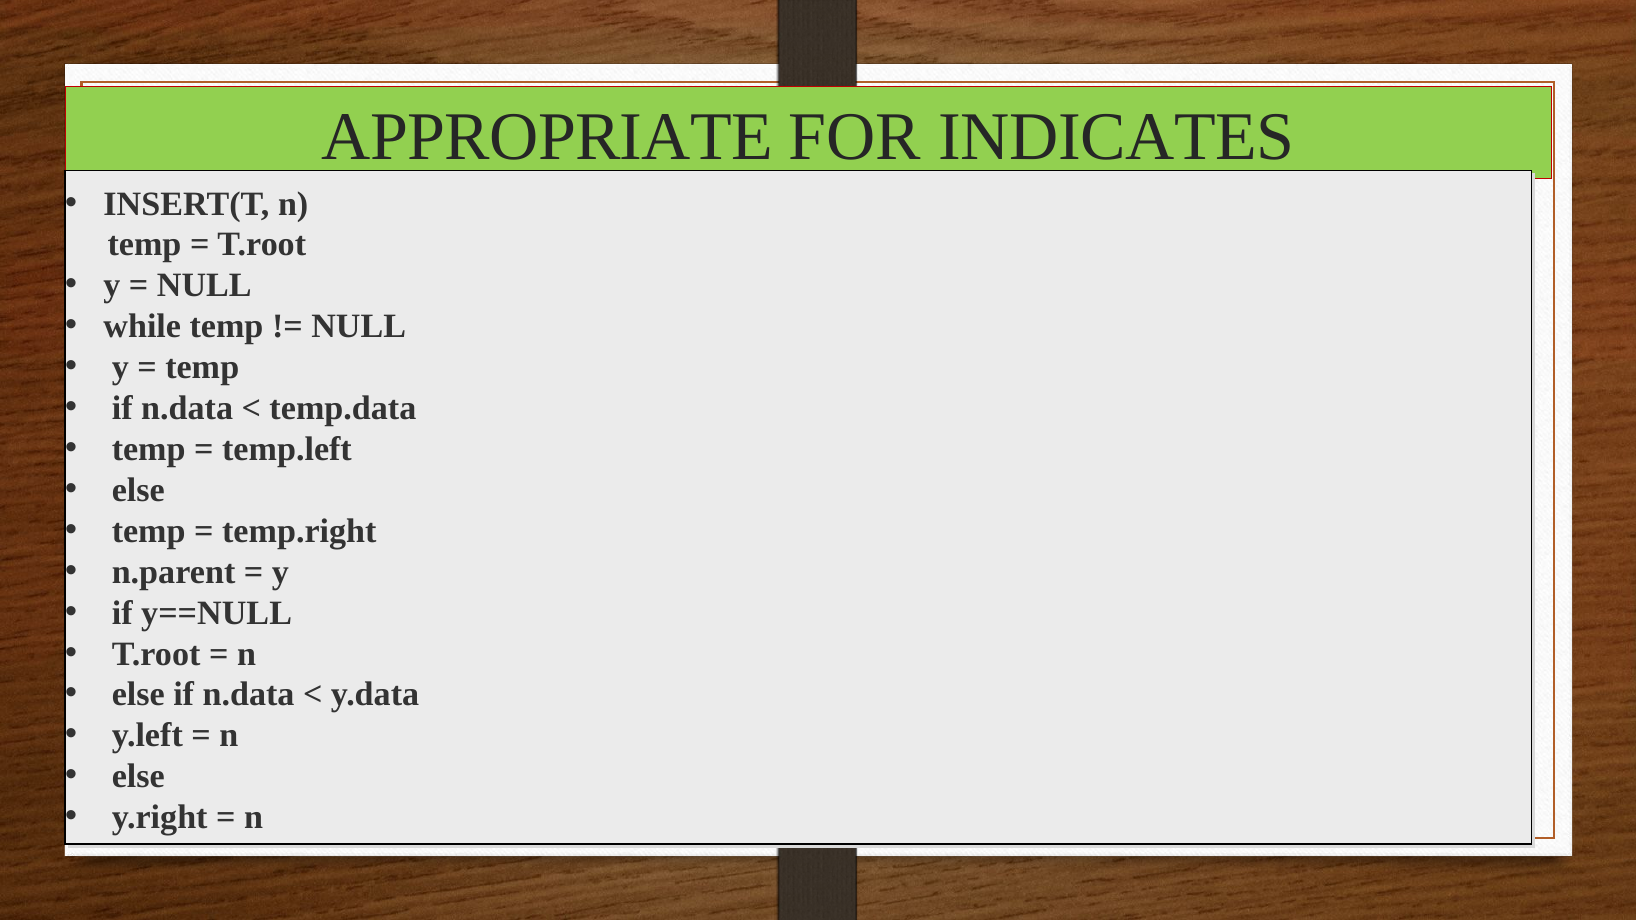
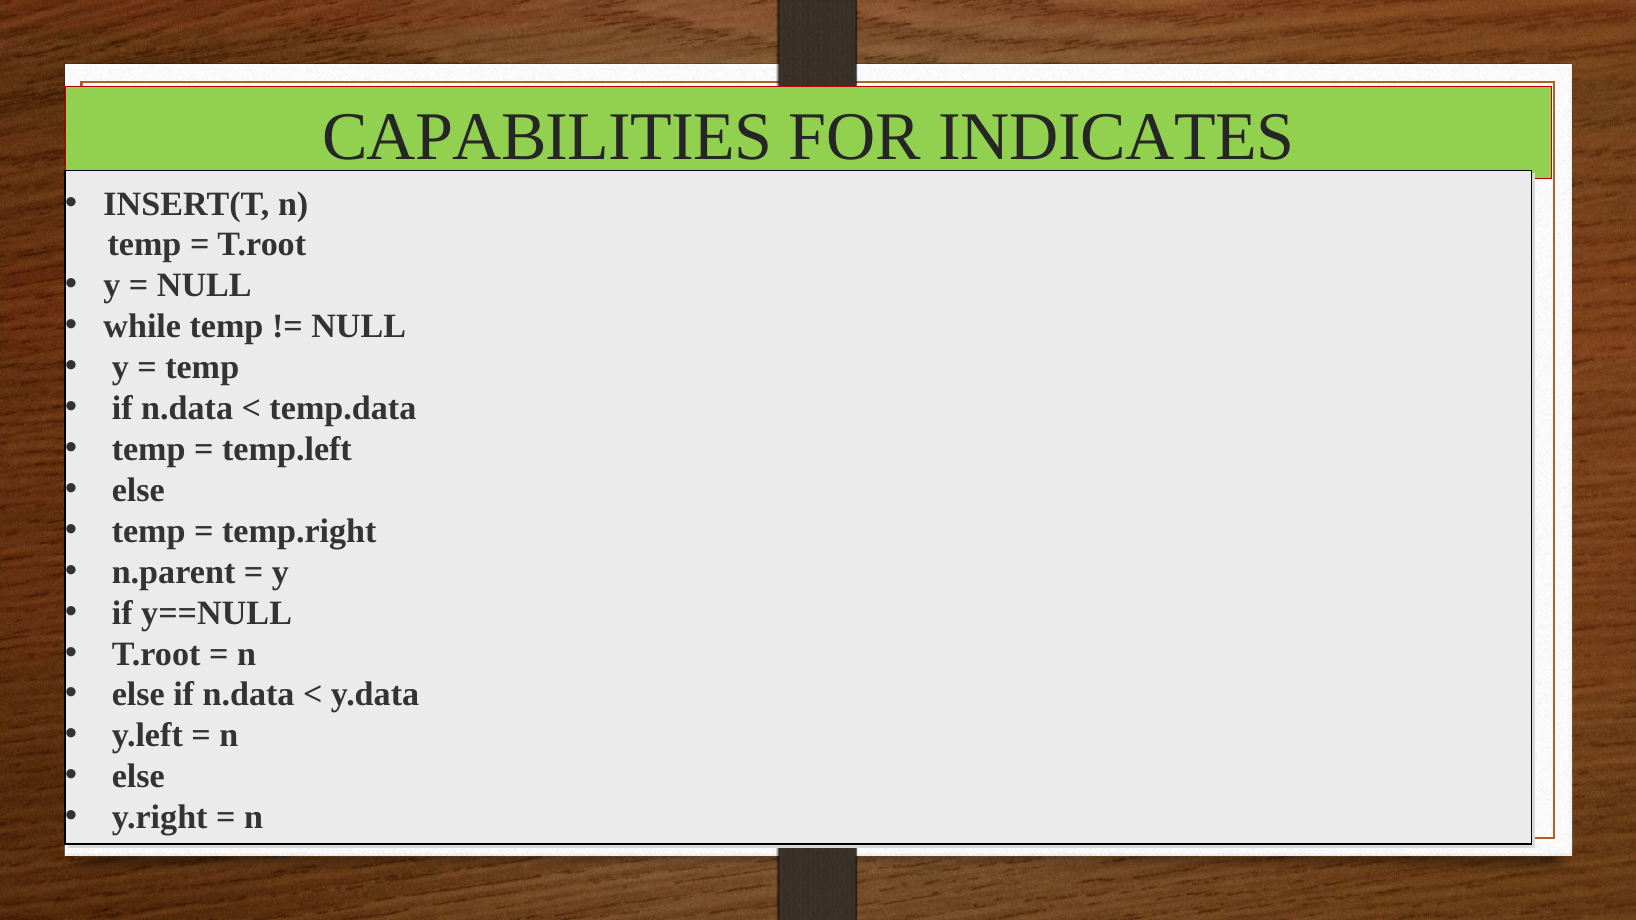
APPROPRIATE: APPROPRIATE -> CAPABILITIES
